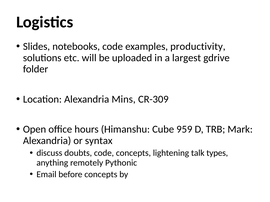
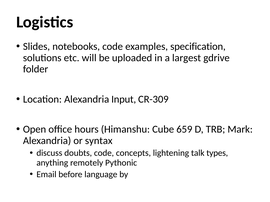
productivity: productivity -> specification
Mins: Mins -> Input
959: 959 -> 659
before concepts: concepts -> language
